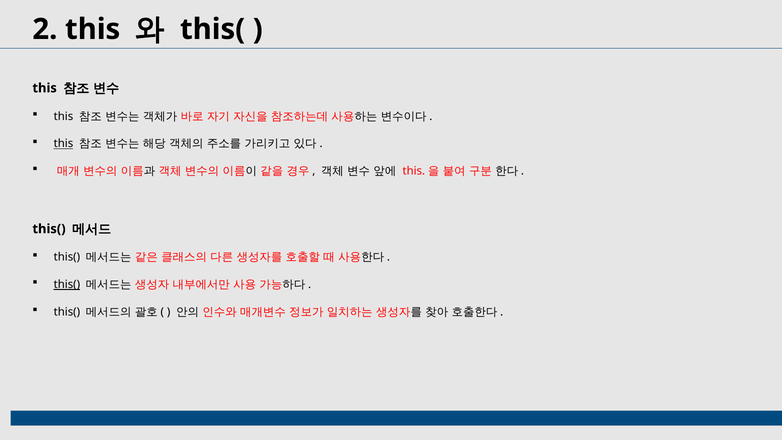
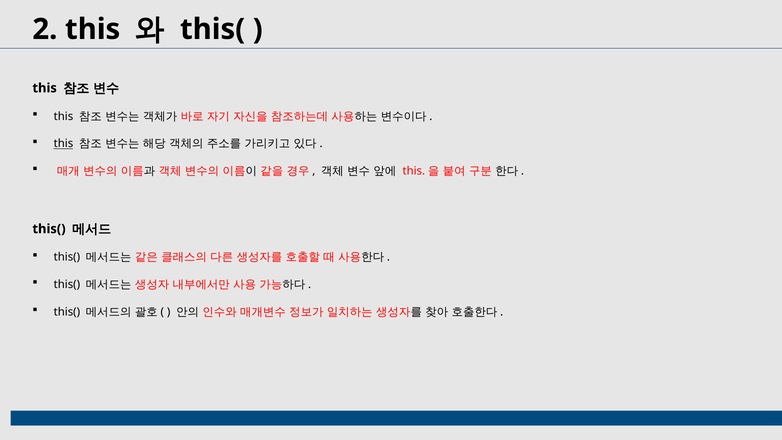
this( at (67, 284) underline: present -> none
